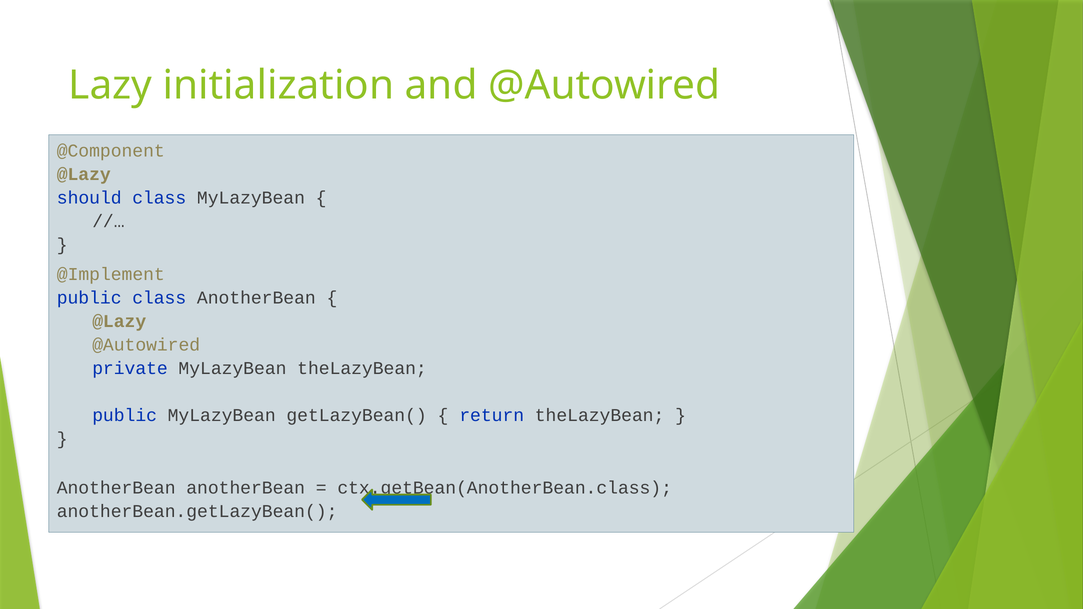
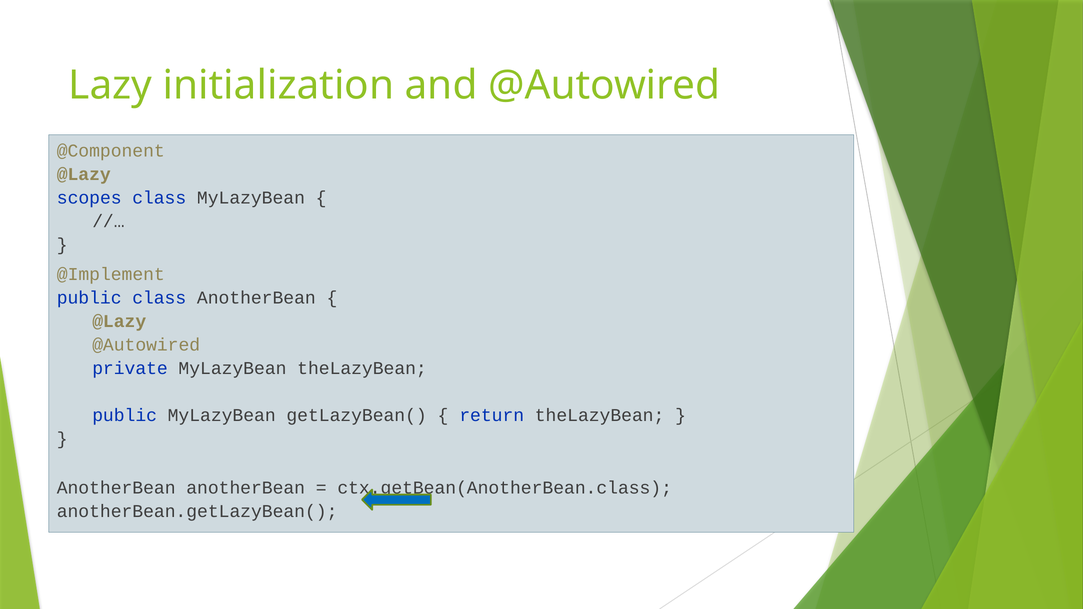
should: should -> scopes
